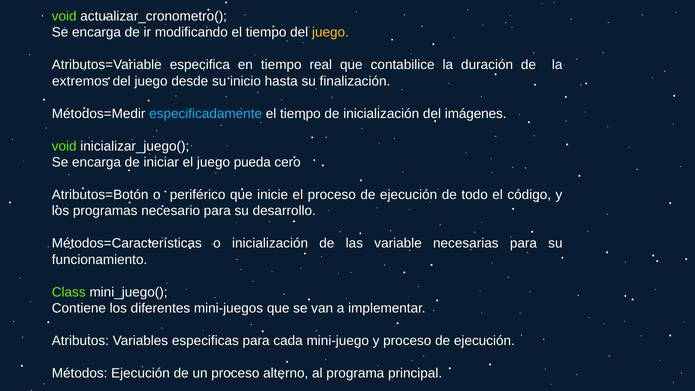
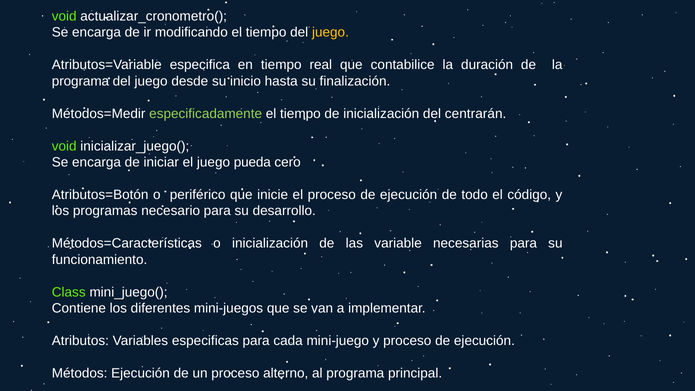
extremos at (80, 81): extremos -> programa
especificadamente colour: light blue -> light green
imágenes: imágenes -> centrarán
